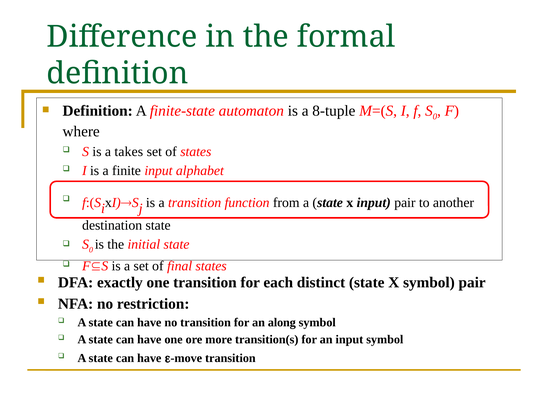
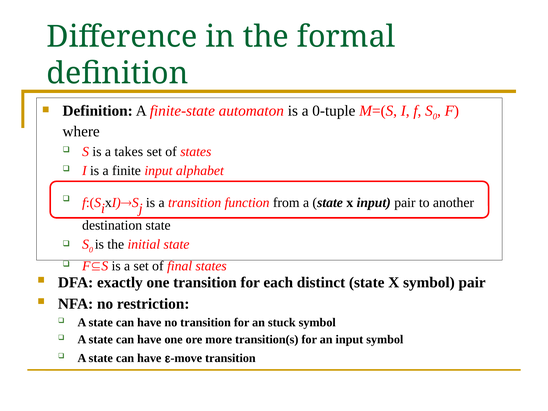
8-tuple: 8-tuple -> 0-tuple
along: along -> stuck
